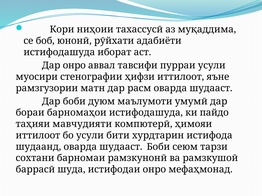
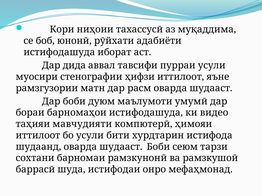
Дар онро: онро -> дида
пайдо: пайдо -> видео
